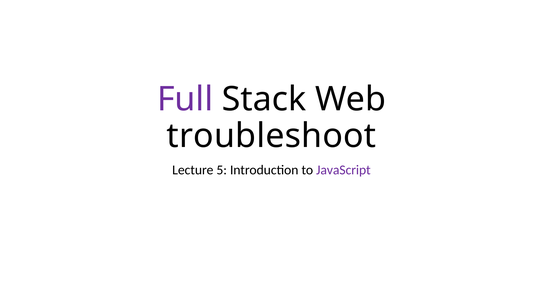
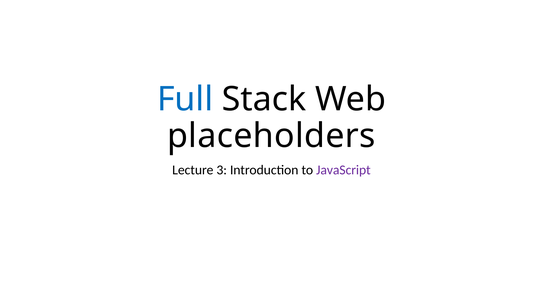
Full colour: purple -> blue
troubleshoot: troubleshoot -> placeholders
5: 5 -> 3
